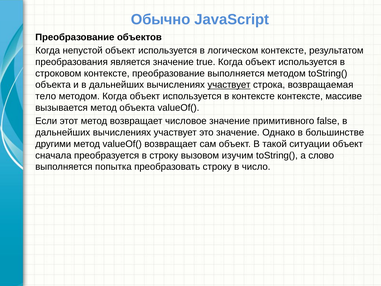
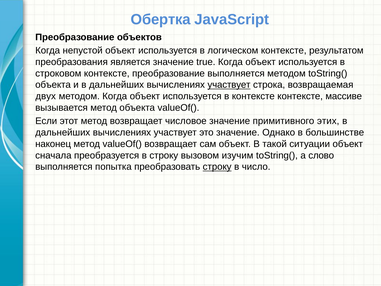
Обычно: Обычно -> Обертка
тело: тело -> двух
false: false -> этих
другими: другими -> наконец
строку at (217, 167) underline: none -> present
